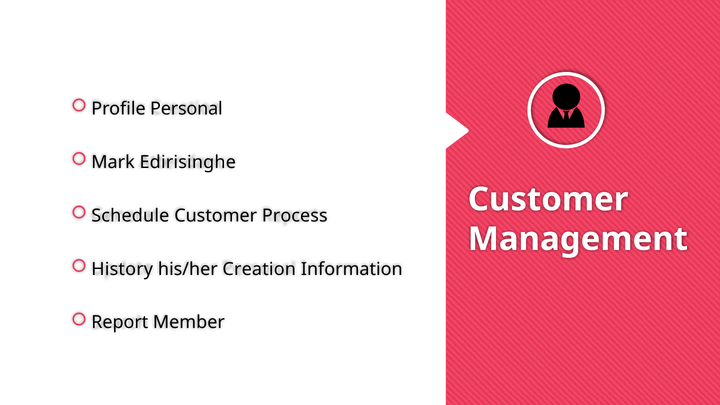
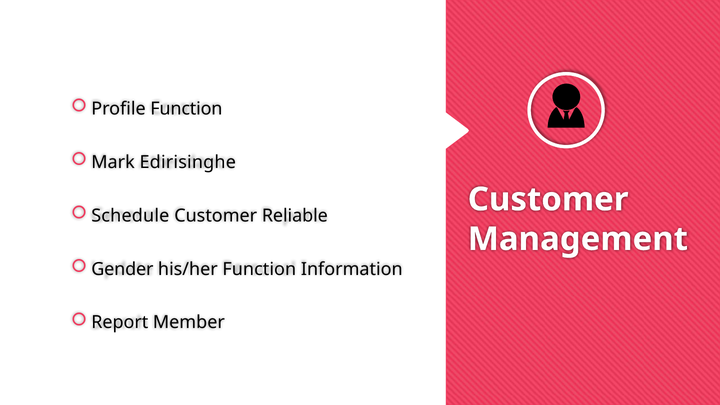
Profile Personal: Personal -> Function
Process: Process -> Reliable
History: History -> Gender
his/her Creation: Creation -> Function
